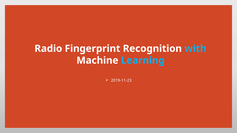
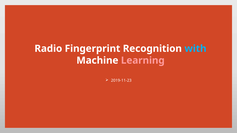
Learning colour: light blue -> pink
